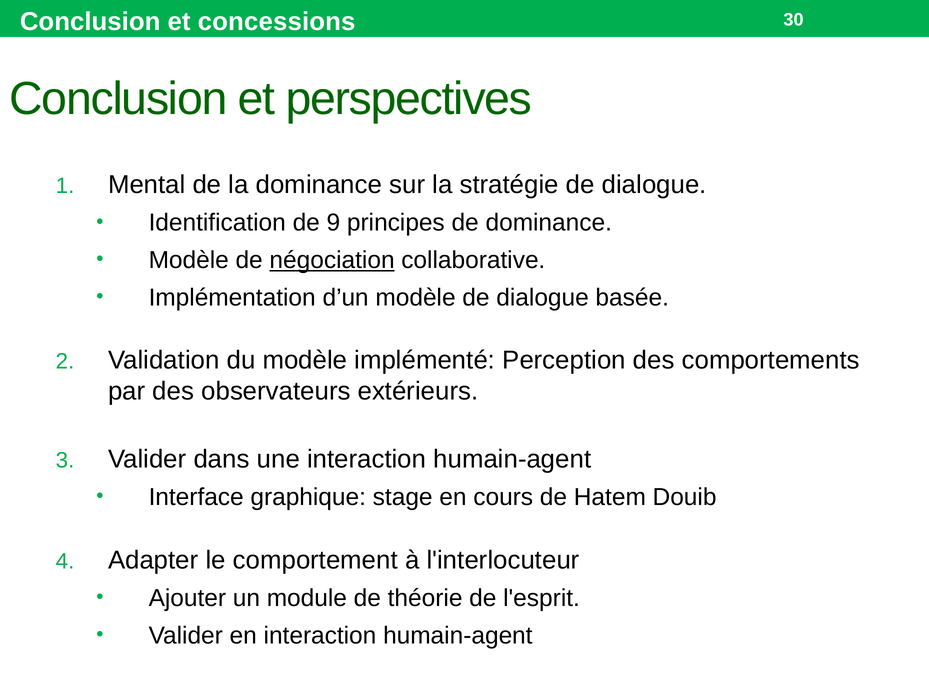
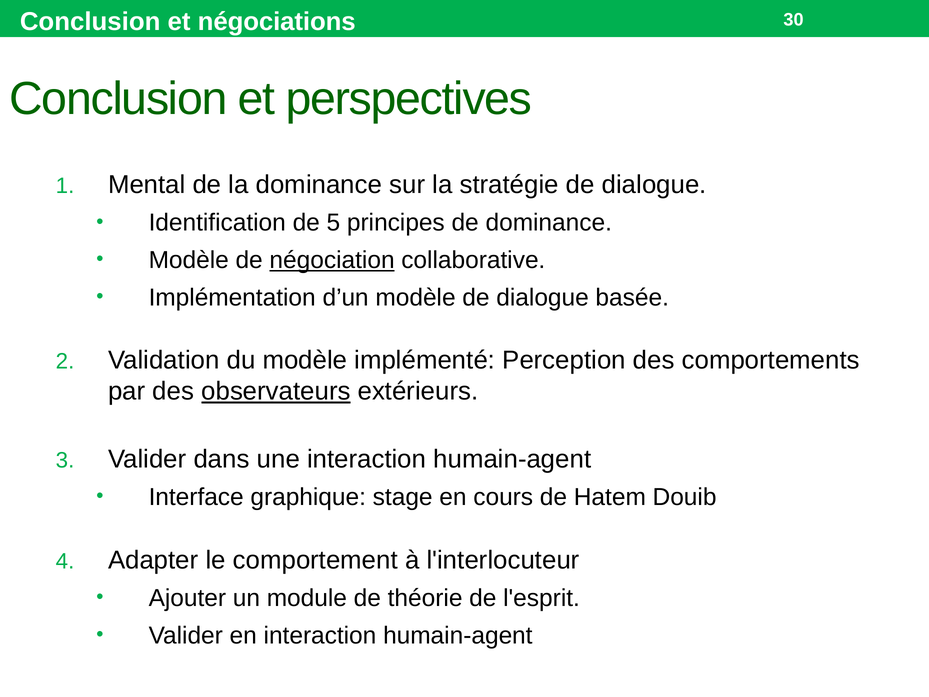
concessions: concessions -> négociations
9: 9 -> 5
observateurs underline: none -> present
